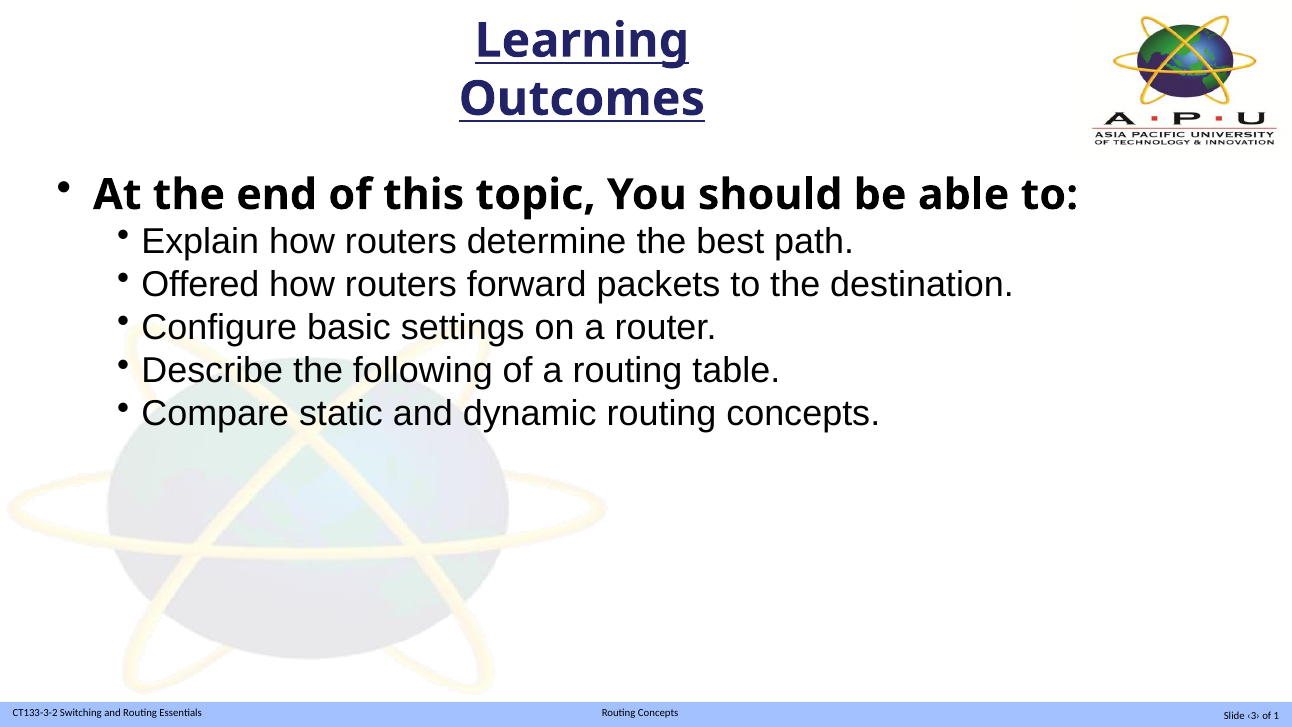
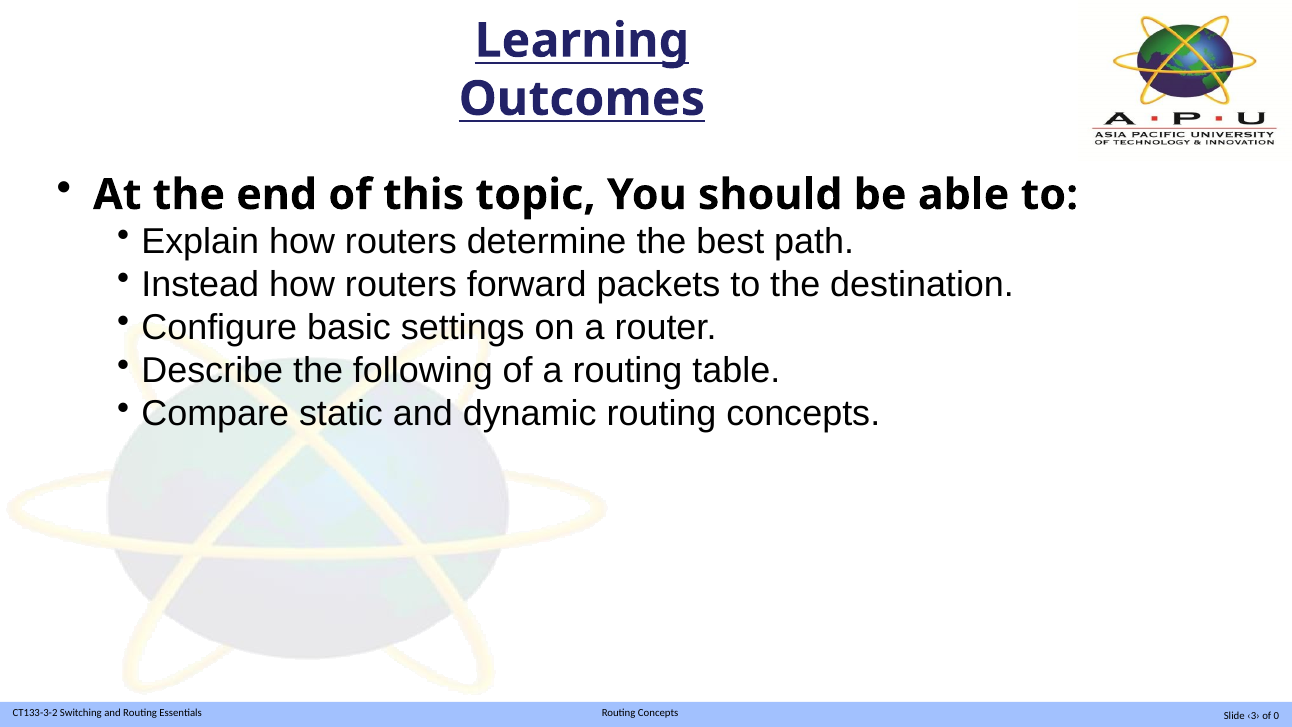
Offered: Offered -> Instead
1: 1 -> 0
